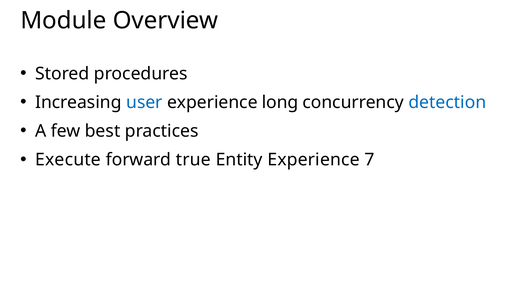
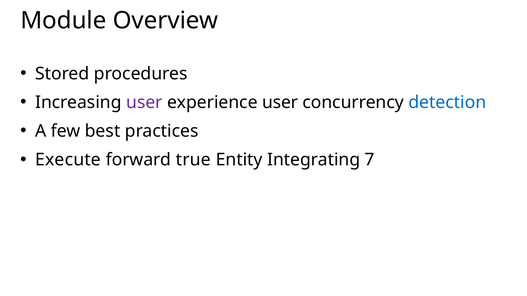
user at (144, 103) colour: blue -> purple
experience long: long -> user
Entity Experience: Experience -> Integrating
